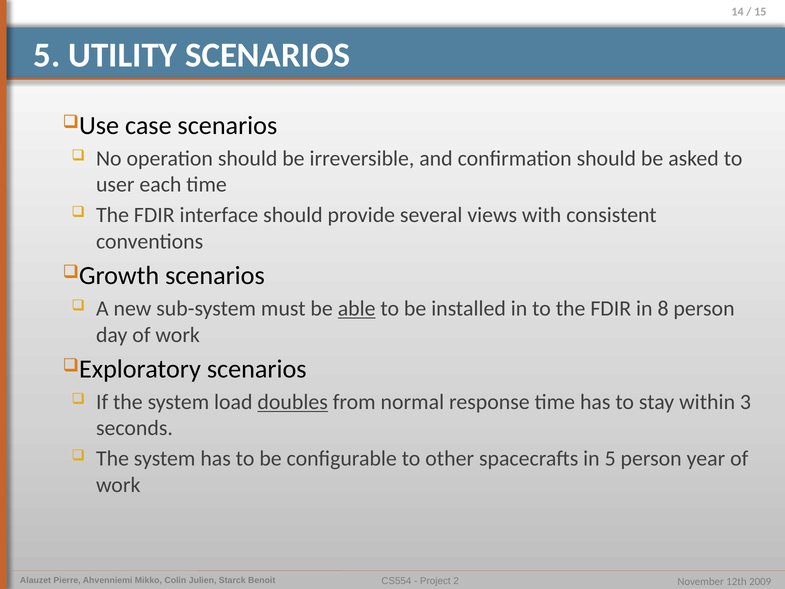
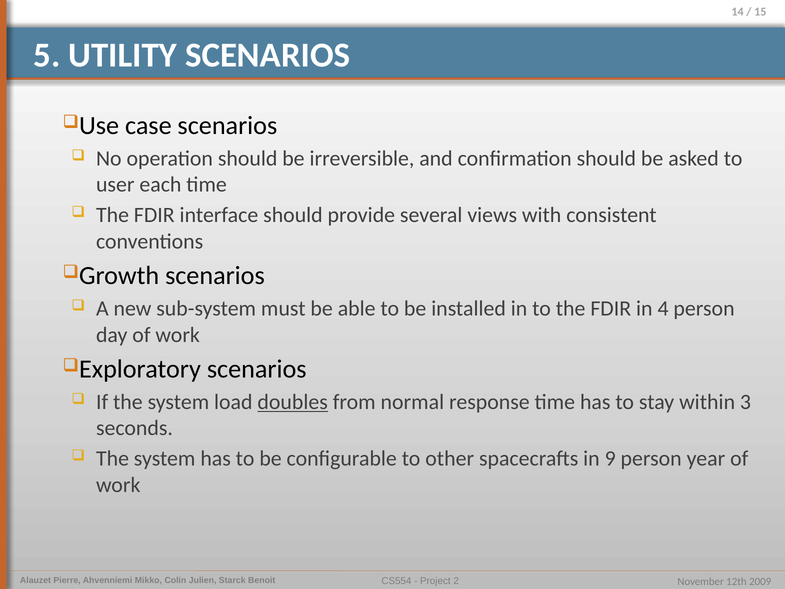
able underline: present -> none
8: 8 -> 4
in 5: 5 -> 9
